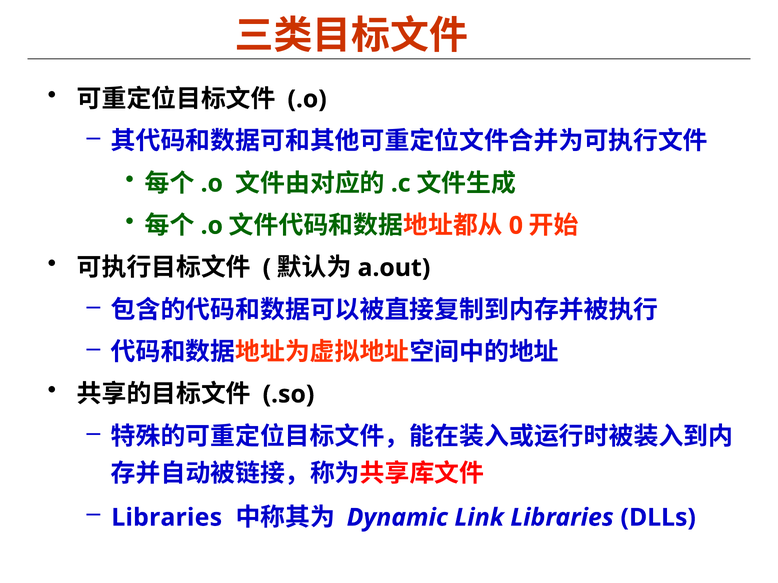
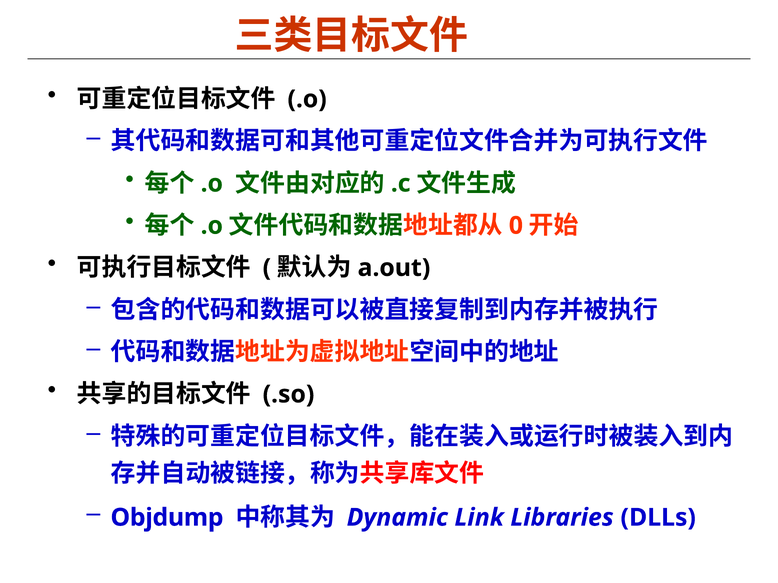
Libraries at (167, 518): Libraries -> Objdump
